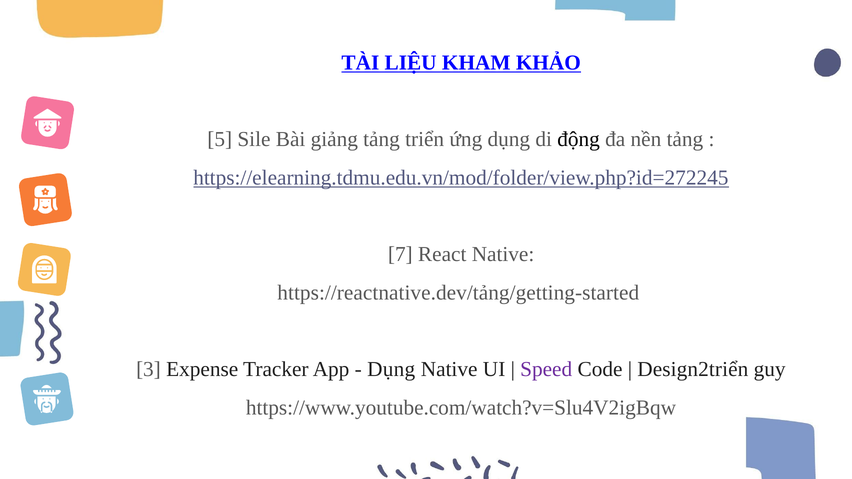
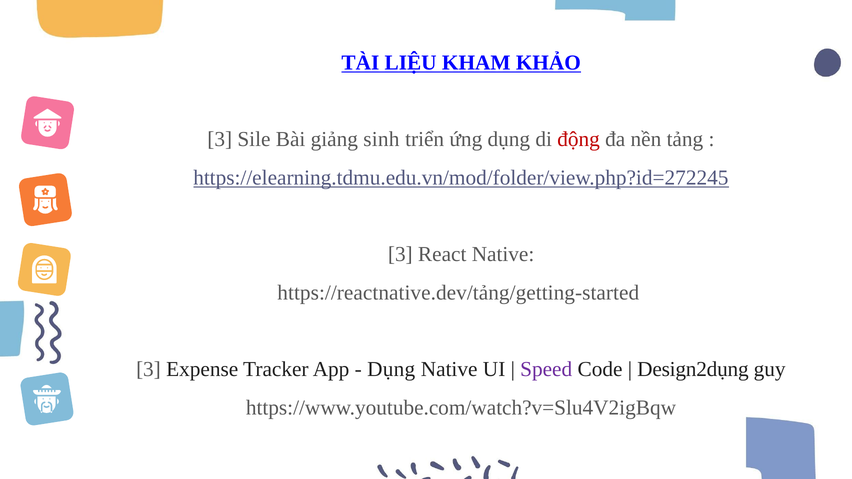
5 at (220, 139): 5 -> 3
giảng tảng: tảng -> sinh
động colour: black -> red
7 at (400, 254): 7 -> 3
Design2triển: Design2triển -> Design2dụng
